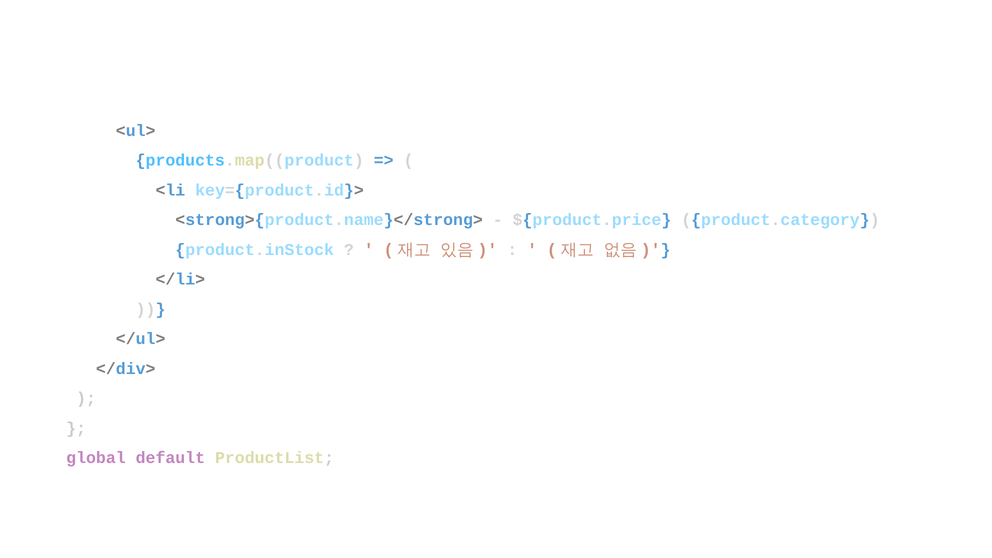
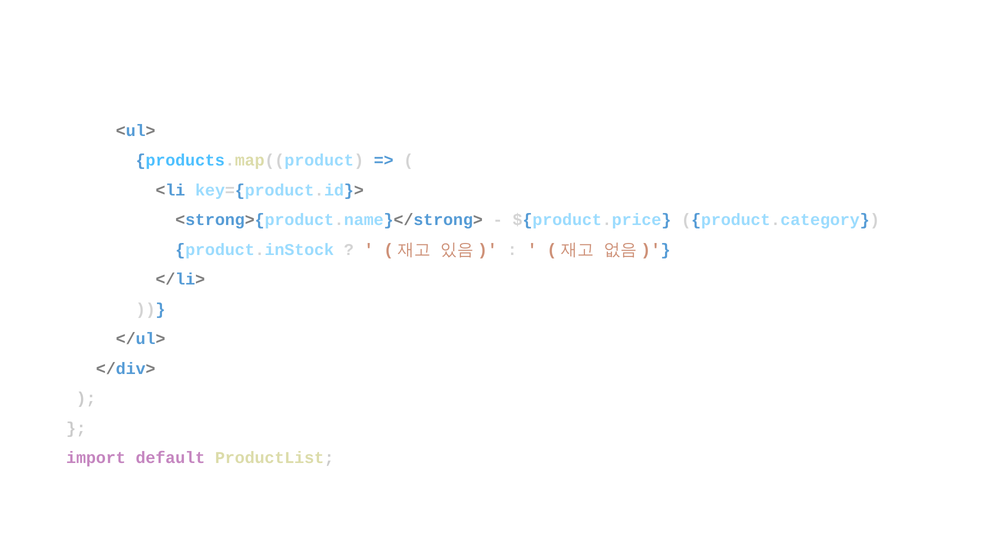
global: global -> import
